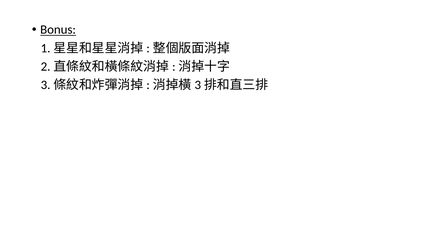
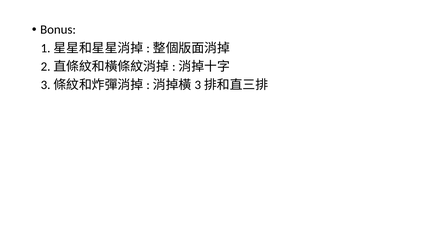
Bonus underline: present -> none
